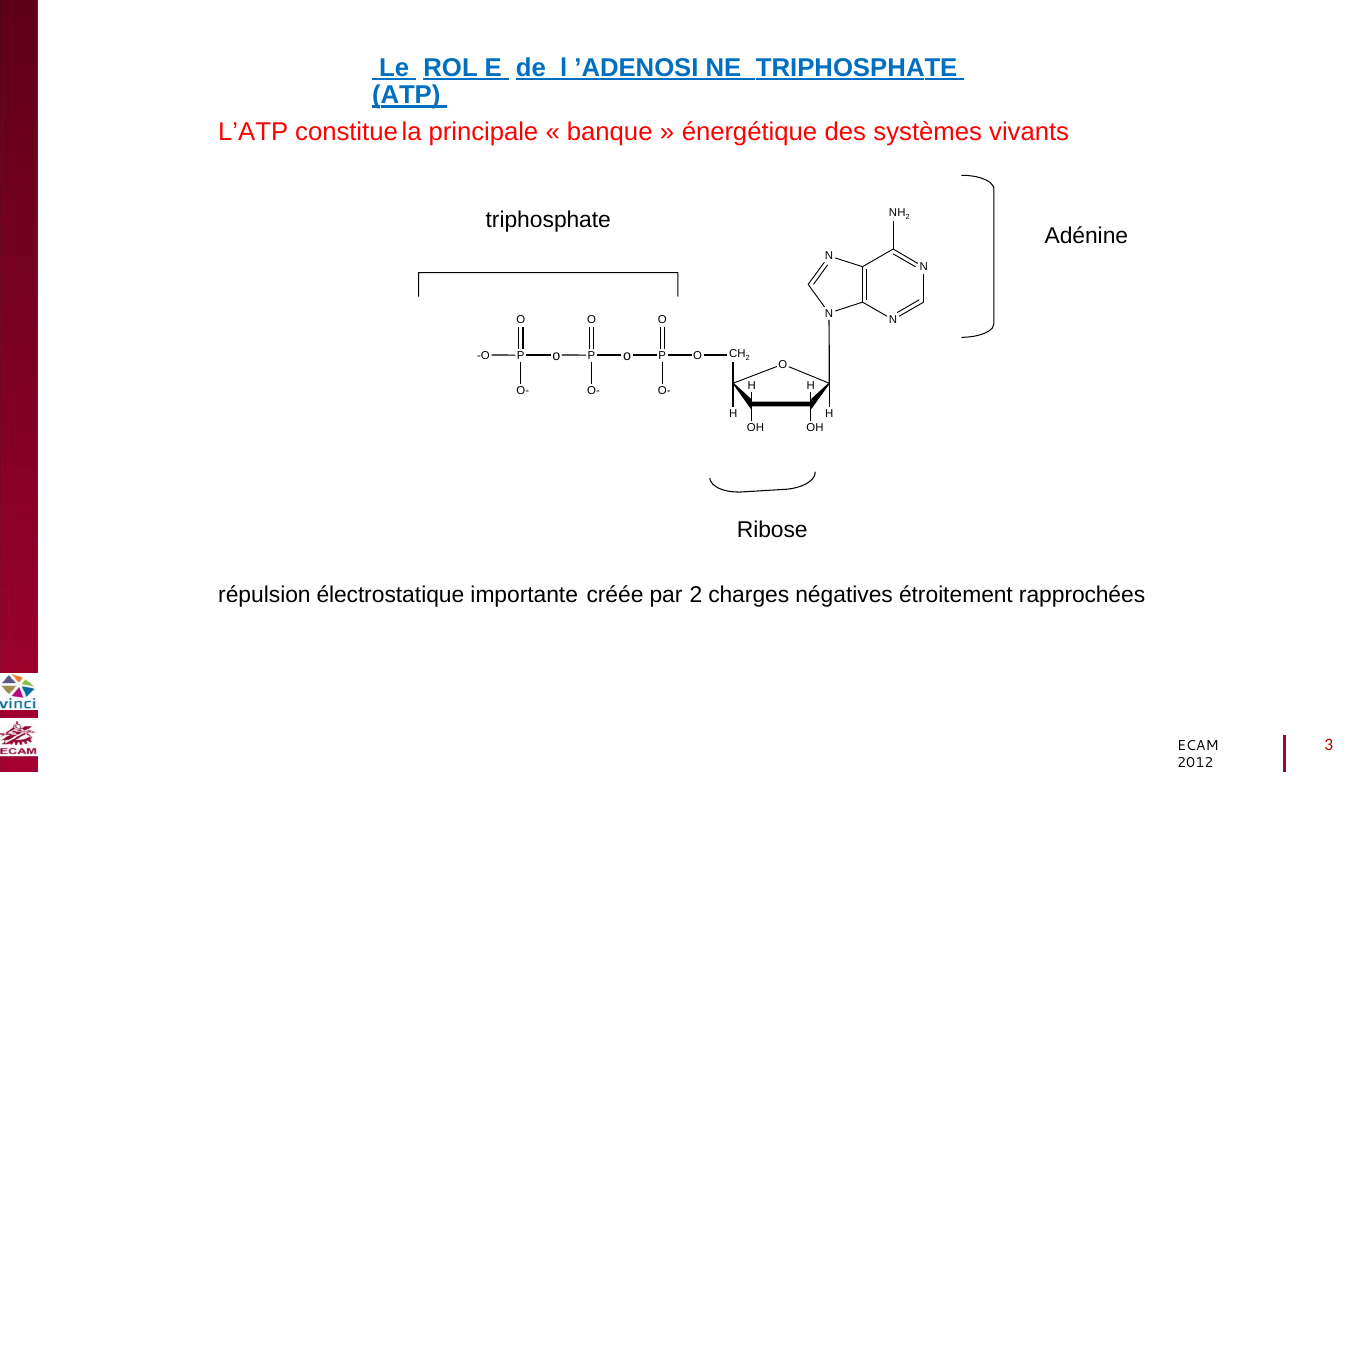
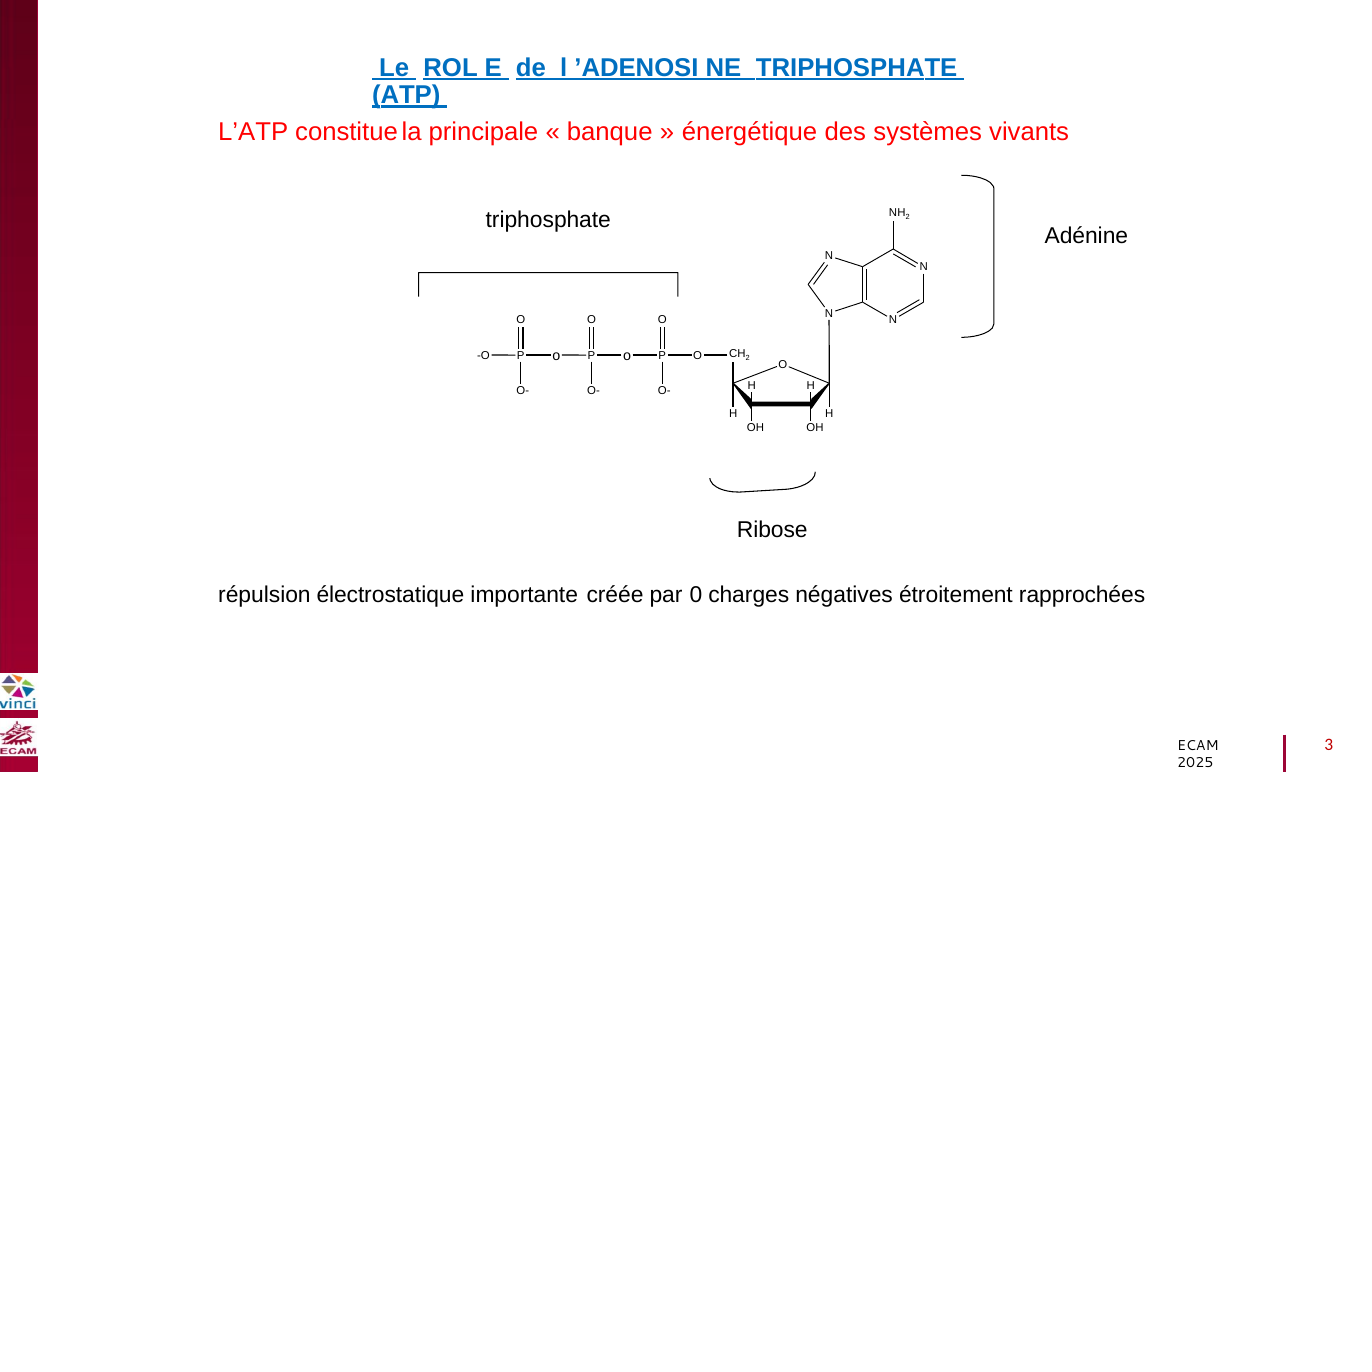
par 2: 2 -> 0
2012: 2012 -> 2025
